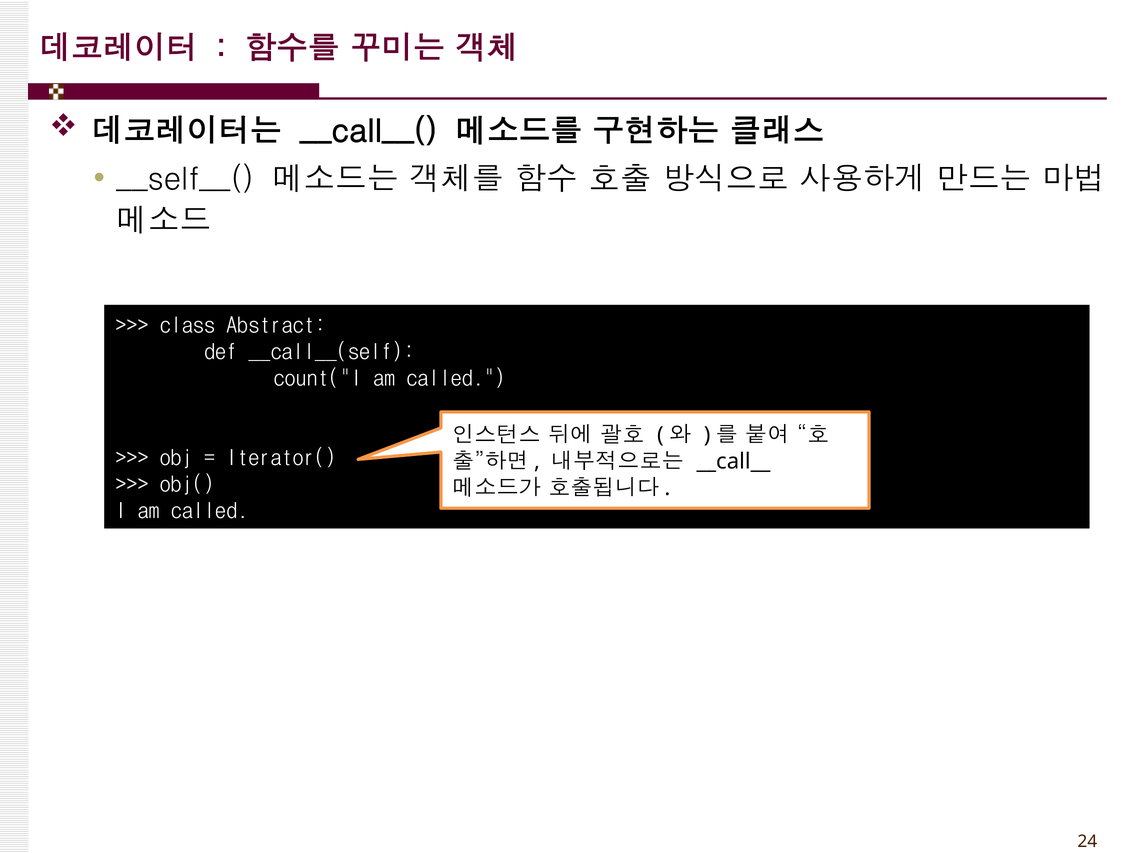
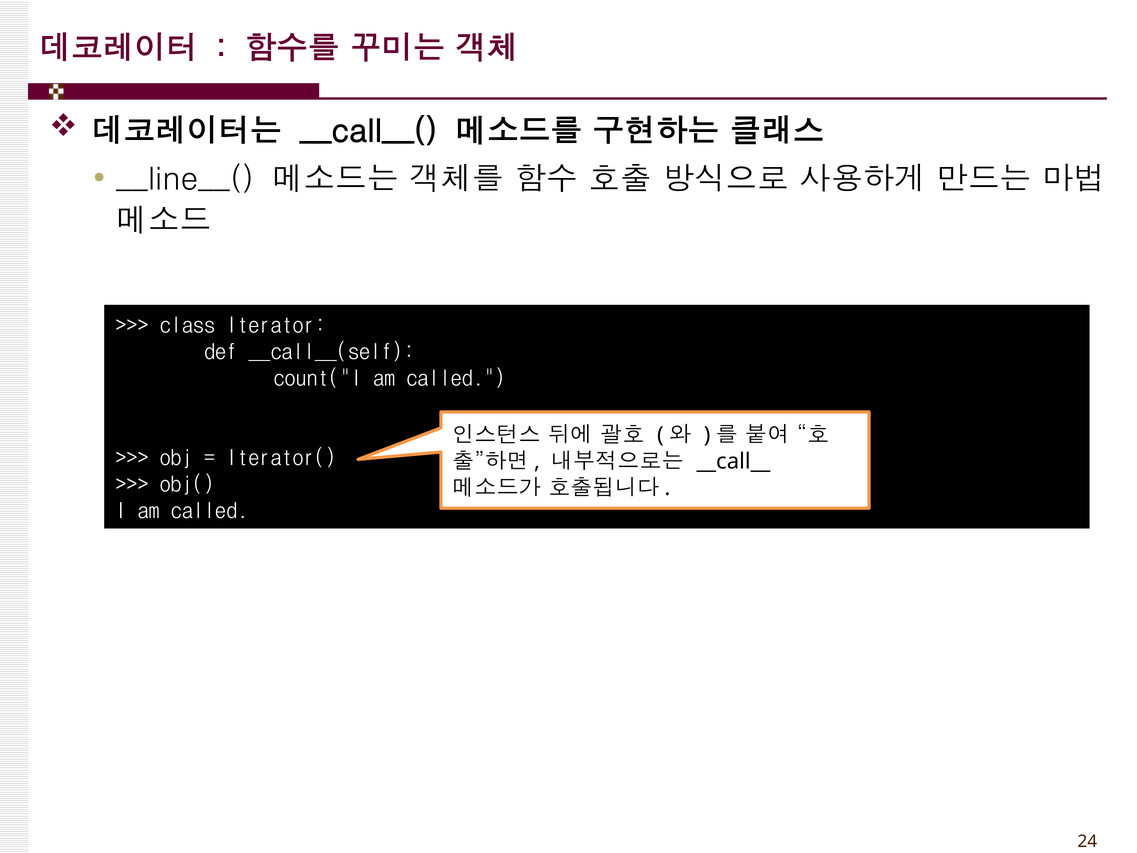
__self__(: __self__( -> __line__(
Abstract: Abstract -> Iterator
